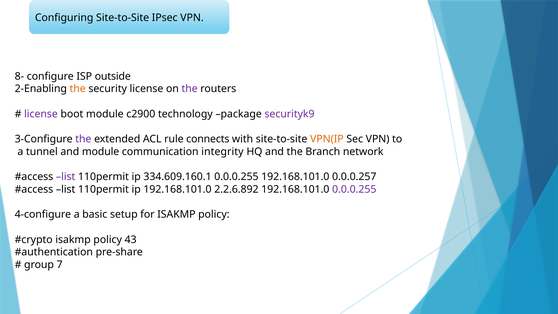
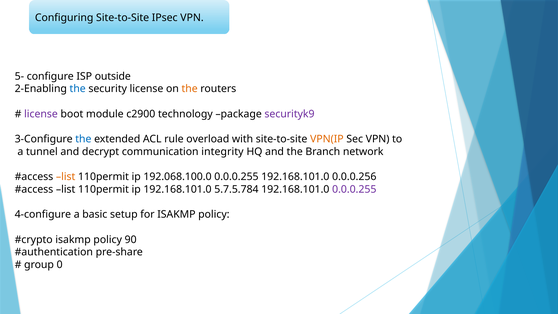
8-: 8- -> 5-
the at (78, 89) colour: orange -> blue
the at (190, 89) colour: purple -> orange
the at (83, 139) colour: purple -> blue
connects: connects -> overload
and module: module -> decrypt
list at (66, 177) colour: purple -> orange
334.609.160.1: 334.609.160.1 -> 192.068.100.0
0.0.0.257: 0.0.0.257 -> 0.0.0.256
2.2.6.892: 2.2.6.892 -> 5.7.5.784
43: 43 -> 90
7: 7 -> 0
